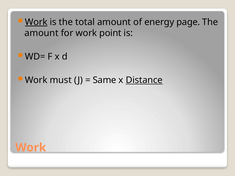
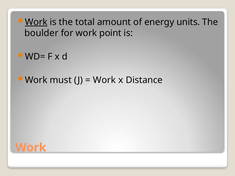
page: page -> units
amount at (41, 33): amount -> boulder
Same at (104, 80): Same -> Work
Distance underline: present -> none
